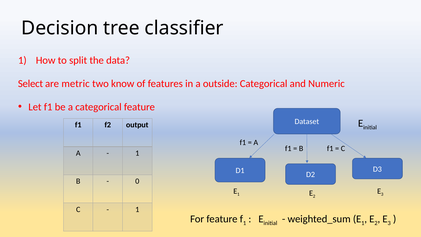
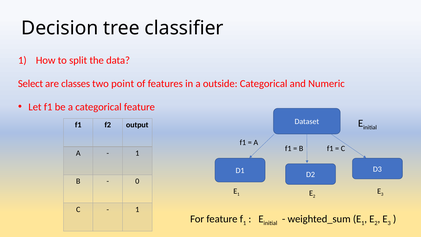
metric: metric -> classes
know: know -> point
